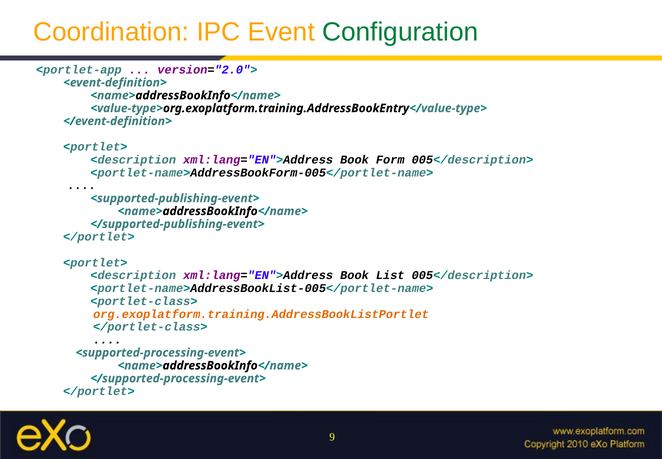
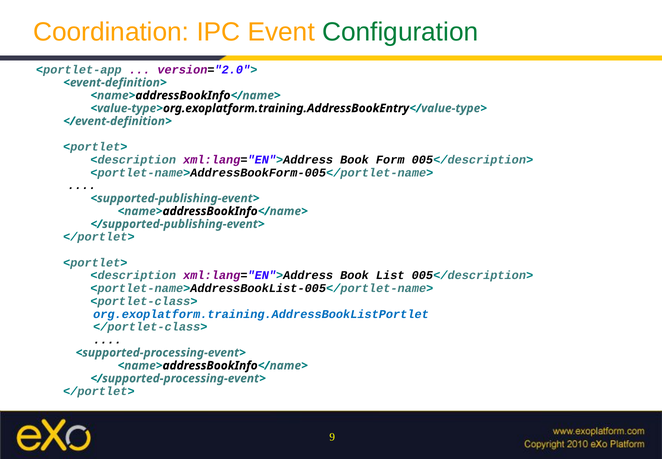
org.exoplatform.training.AddressBookListPortlet colour: orange -> blue
